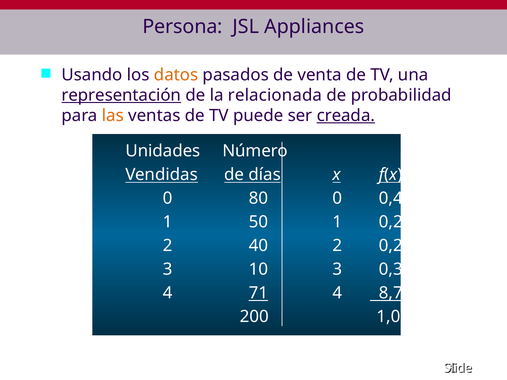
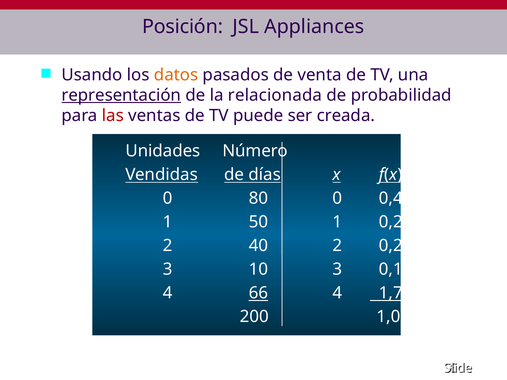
Persona: Persona -> Posición
las colour: orange -> red
creada underline: present -> none
0,37: 0,37 -> 0,15
71: 71 -> 66
8,78: 8,78 -> 1,75
